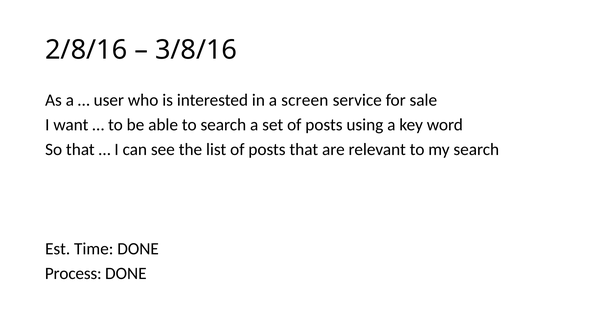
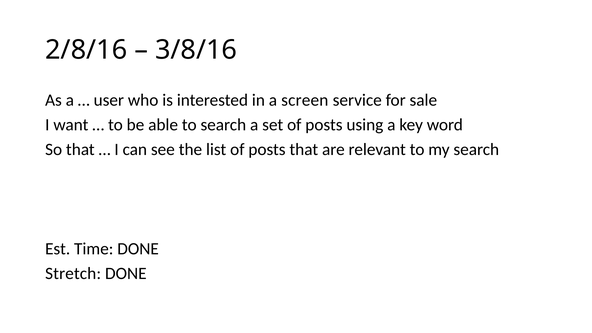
Process: Process -> Stretch
